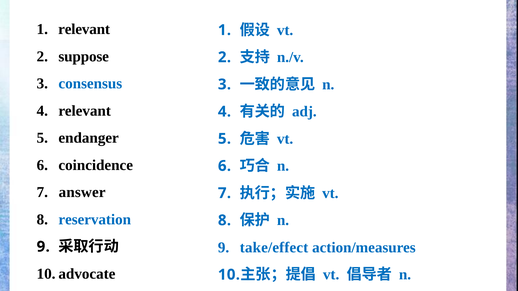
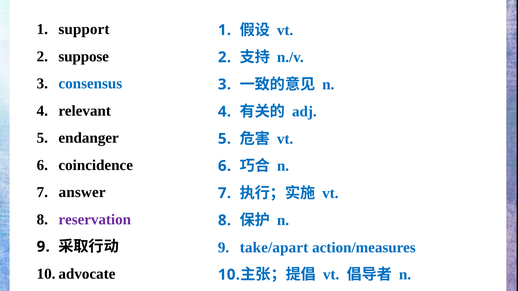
relevant at (84, 29): relevant -> support
reservation colour: blue -> purple
take/effect: take/effect -> take/apart
